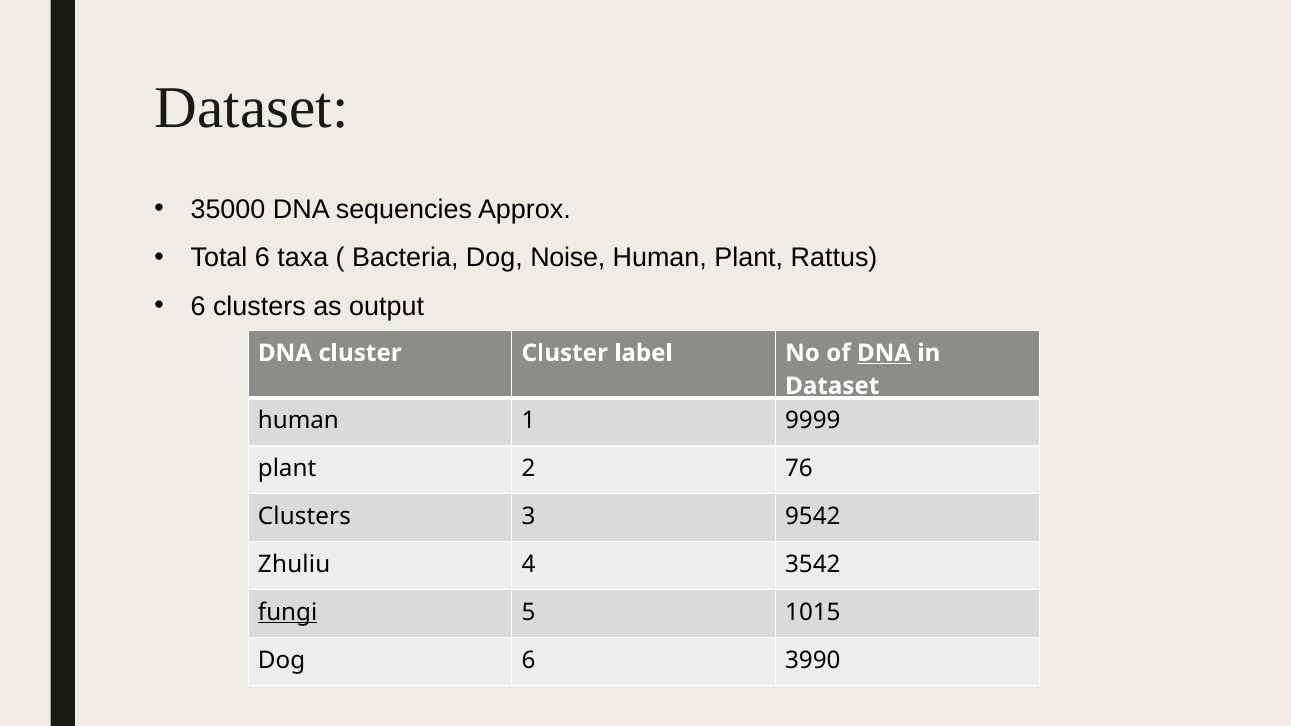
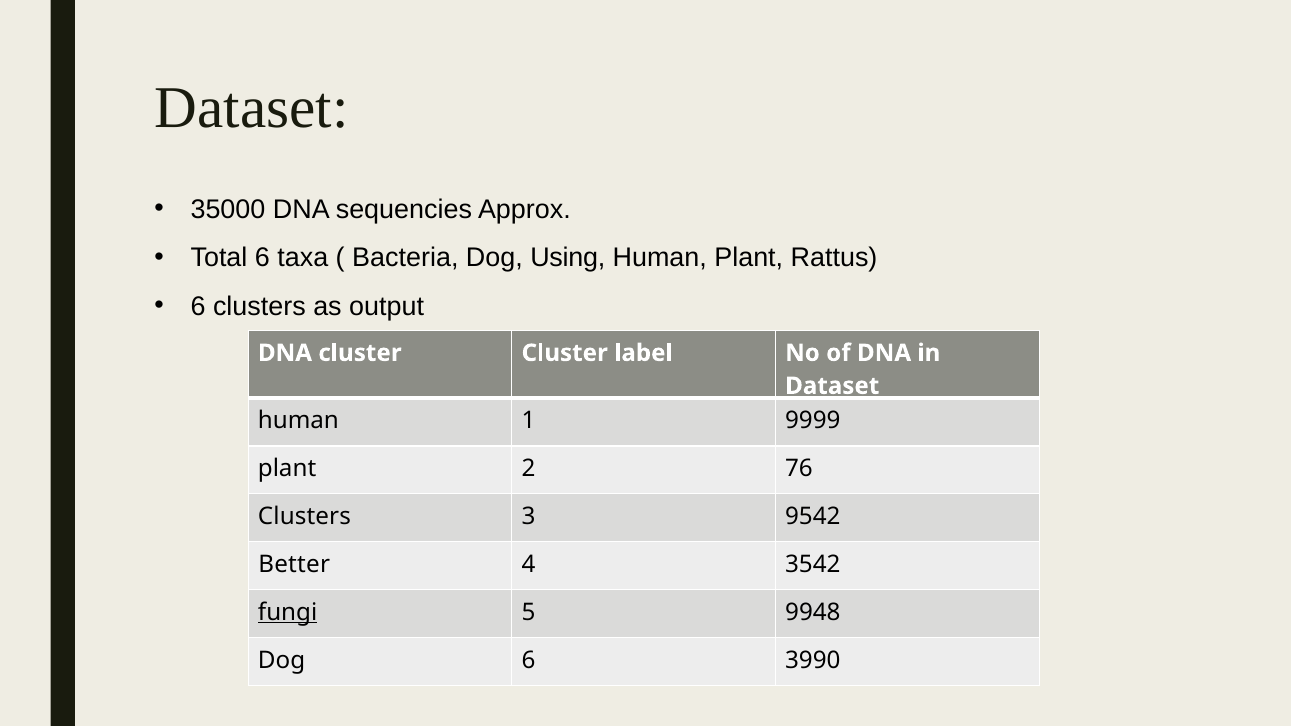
Noise: Noise -> Using
DNA at (884, 353) underline: present -> none
Zhuliu: Zhuliu -> Better
1015: 1015 -> 9948
